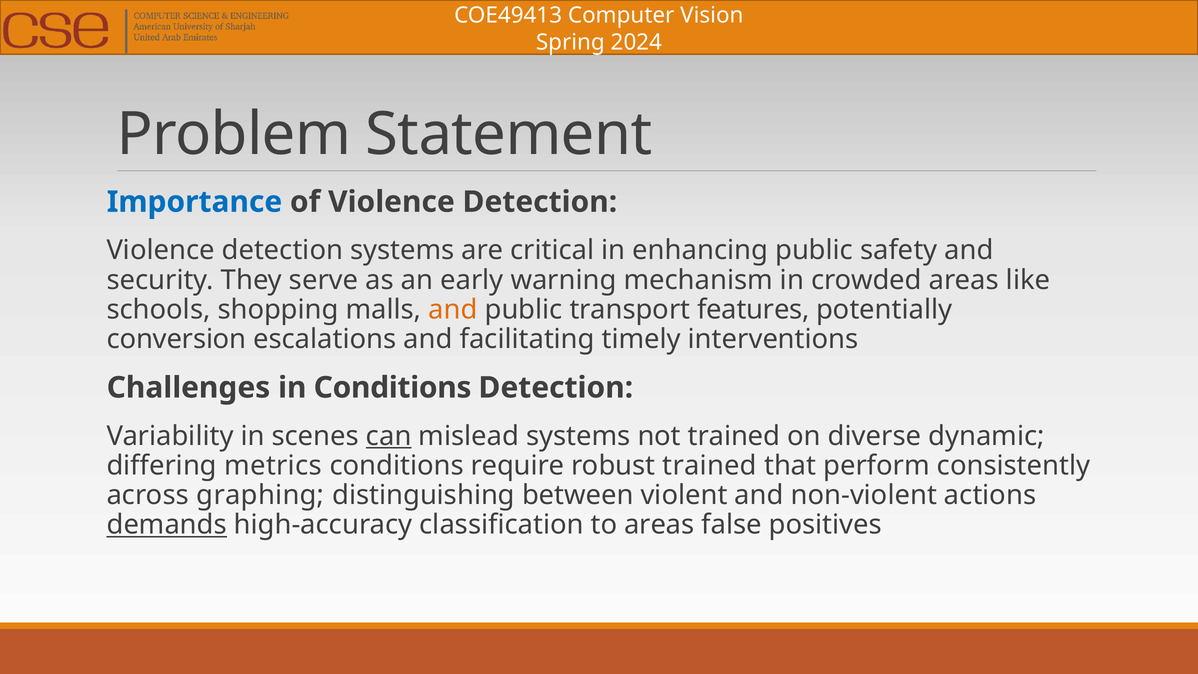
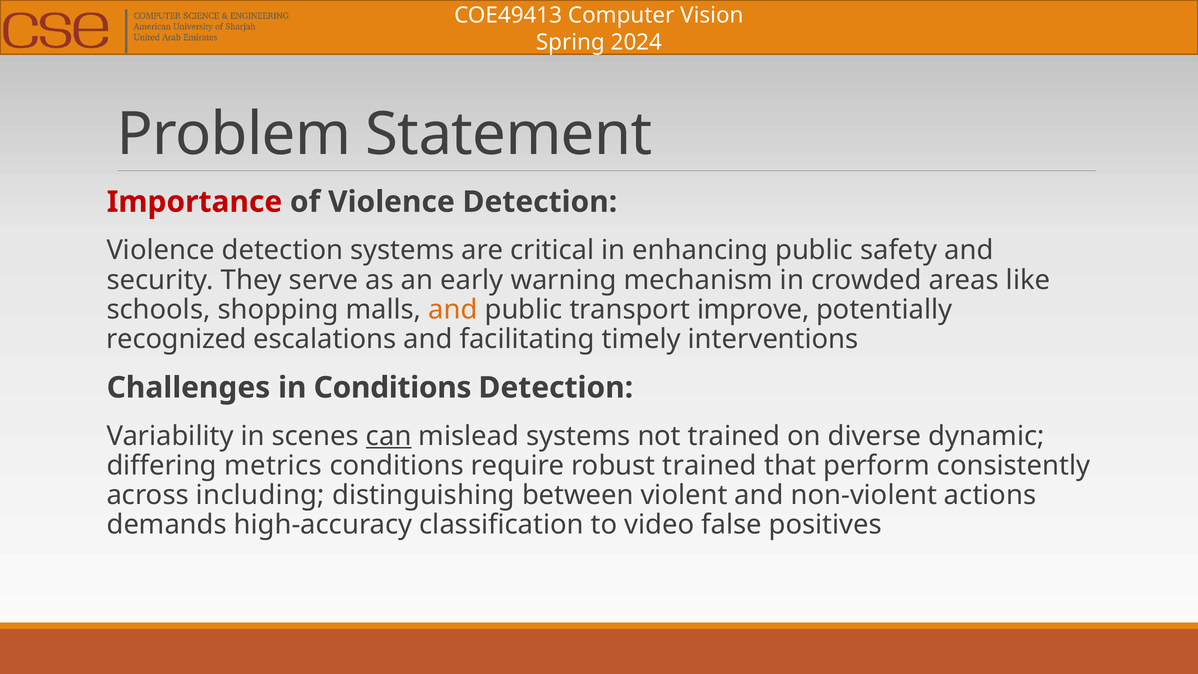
Importance colour: blue -> red
features: features -> improve
conversion: conversion -> recognized
graphing: graphing -> including
demands underline: present -> none
to areas: areas -> video
